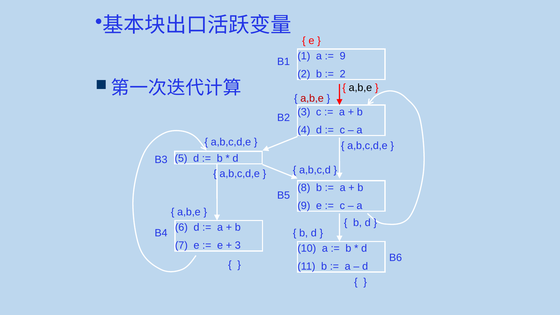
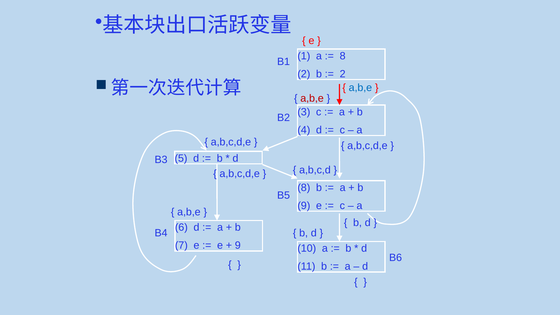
9 at (343, 56): 9 -> 8
a,b,e at (360, 88) colour: black -> blue
3 at (238, 245): 3 -> 9
